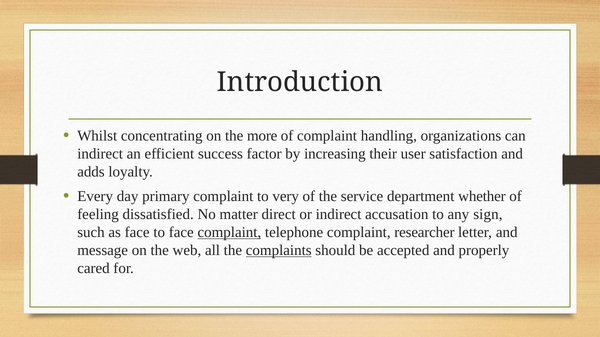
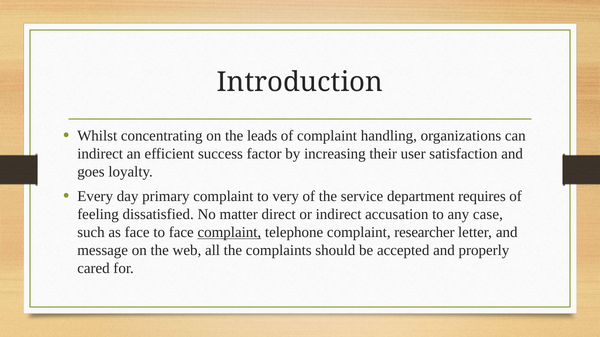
more: more -> leads
adds: adds -> goes
whether: whether -> requires
sign: sign -> case
complaints underline: present -> none
